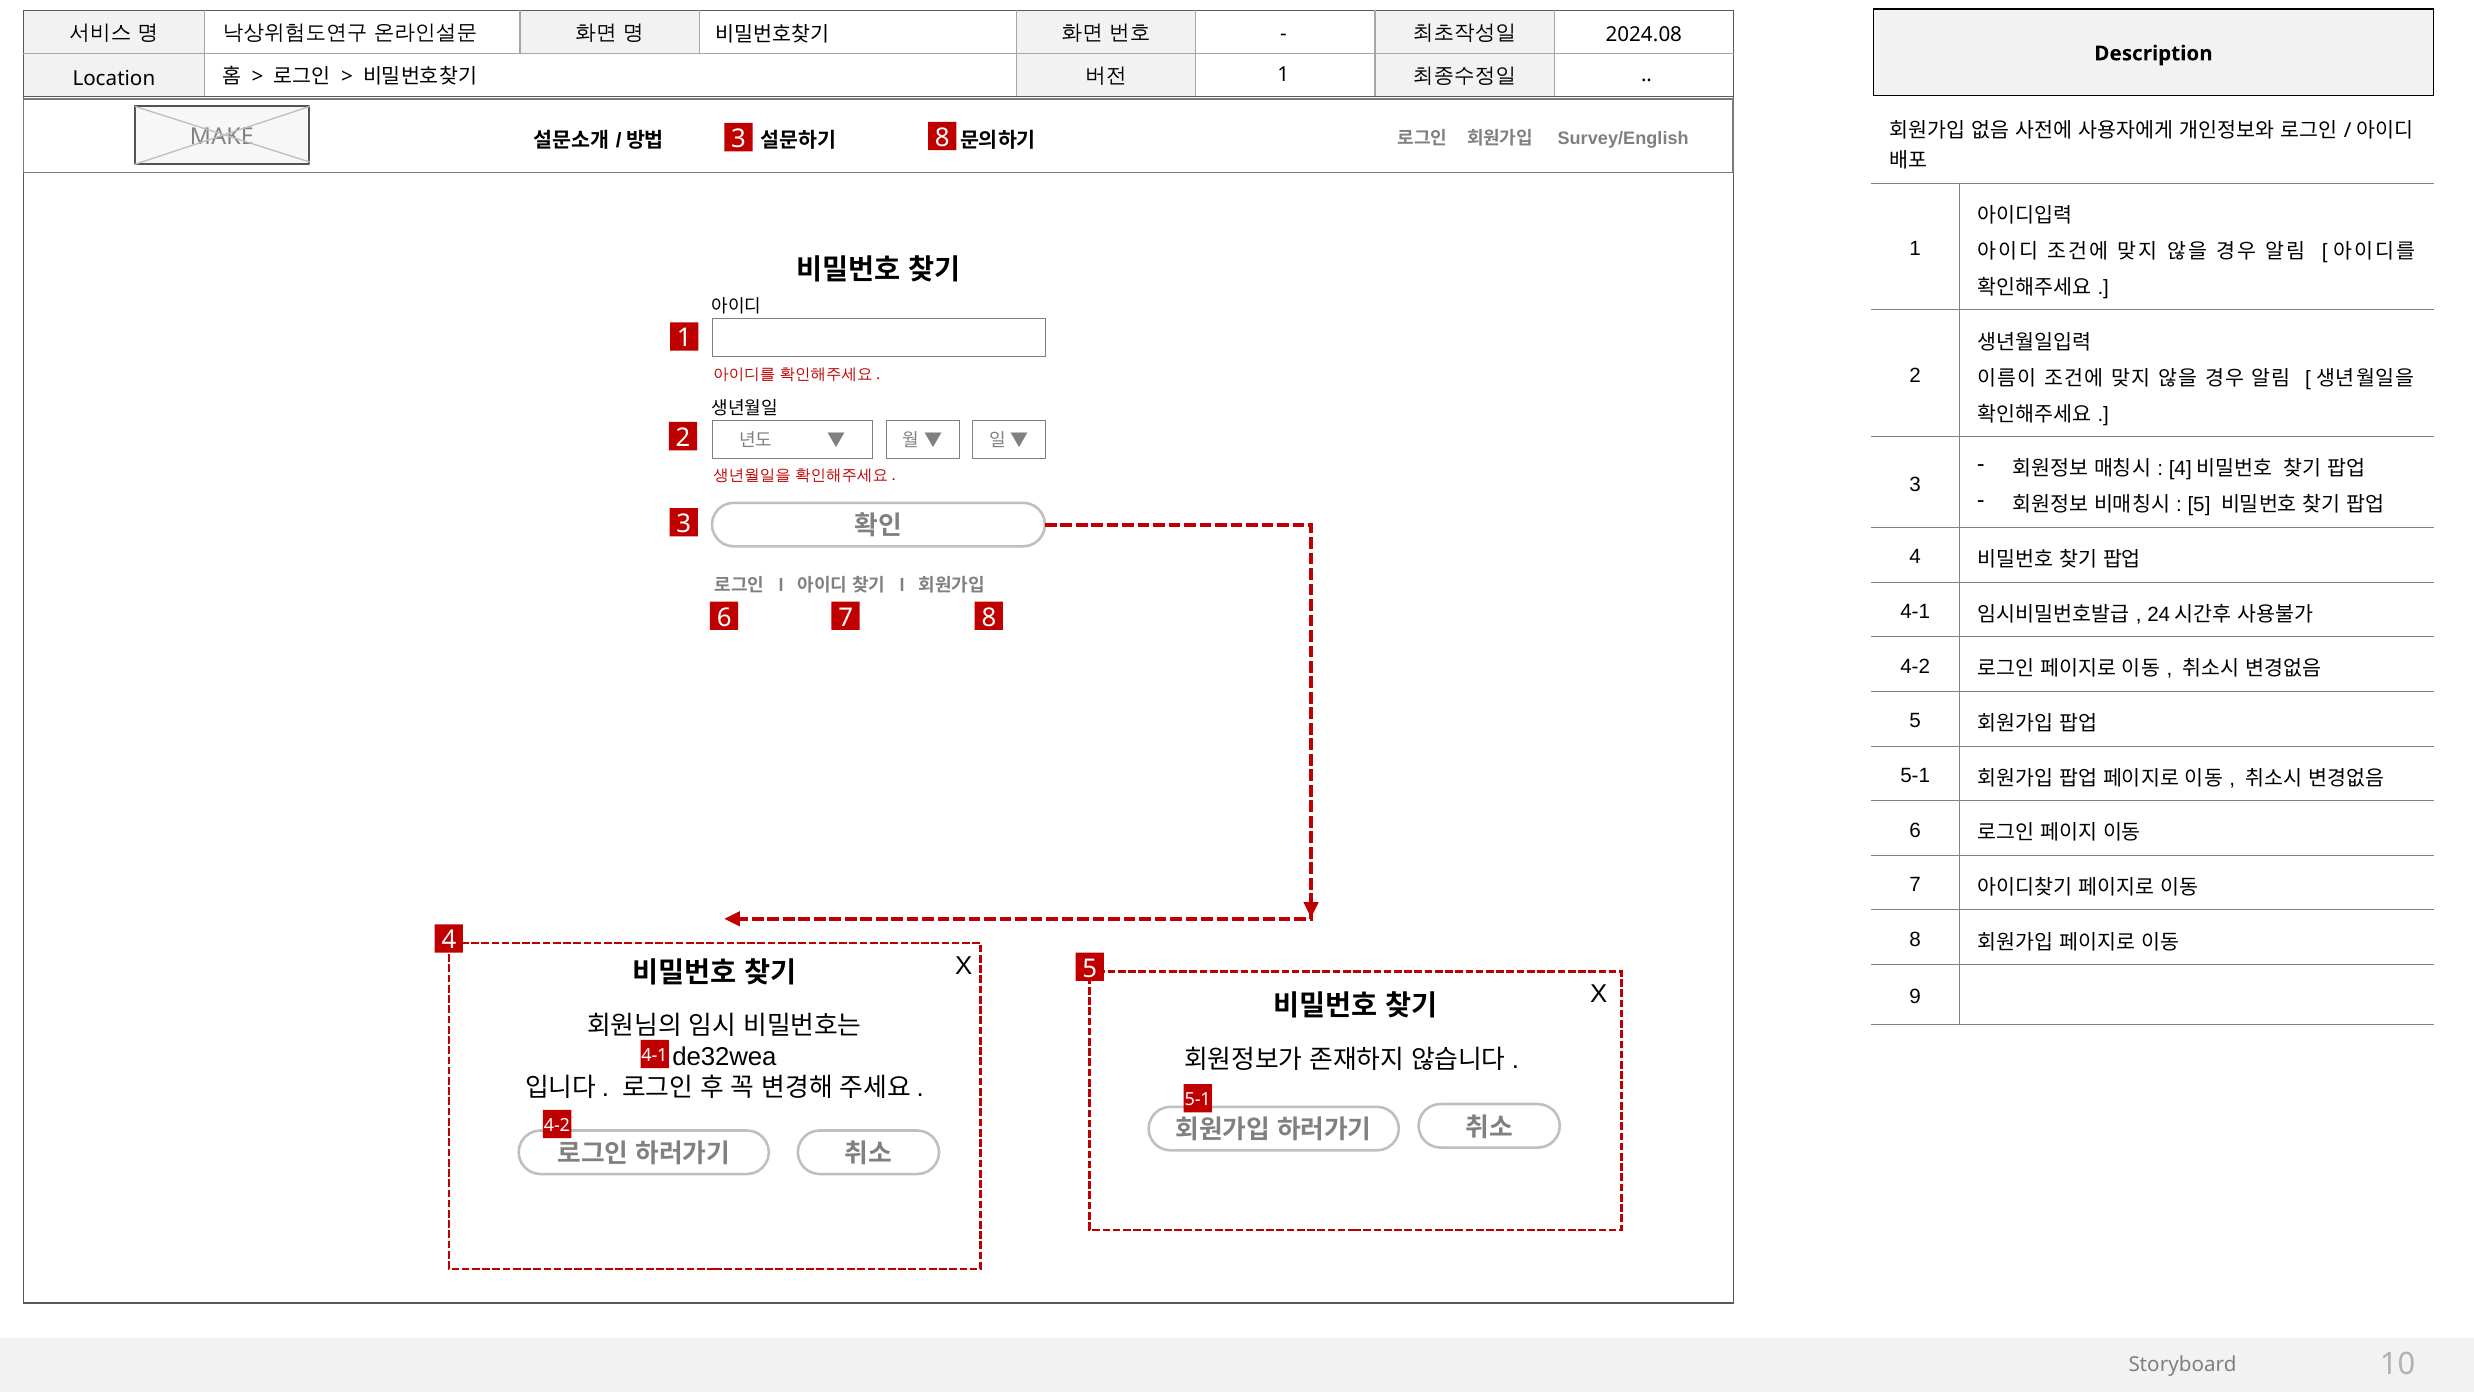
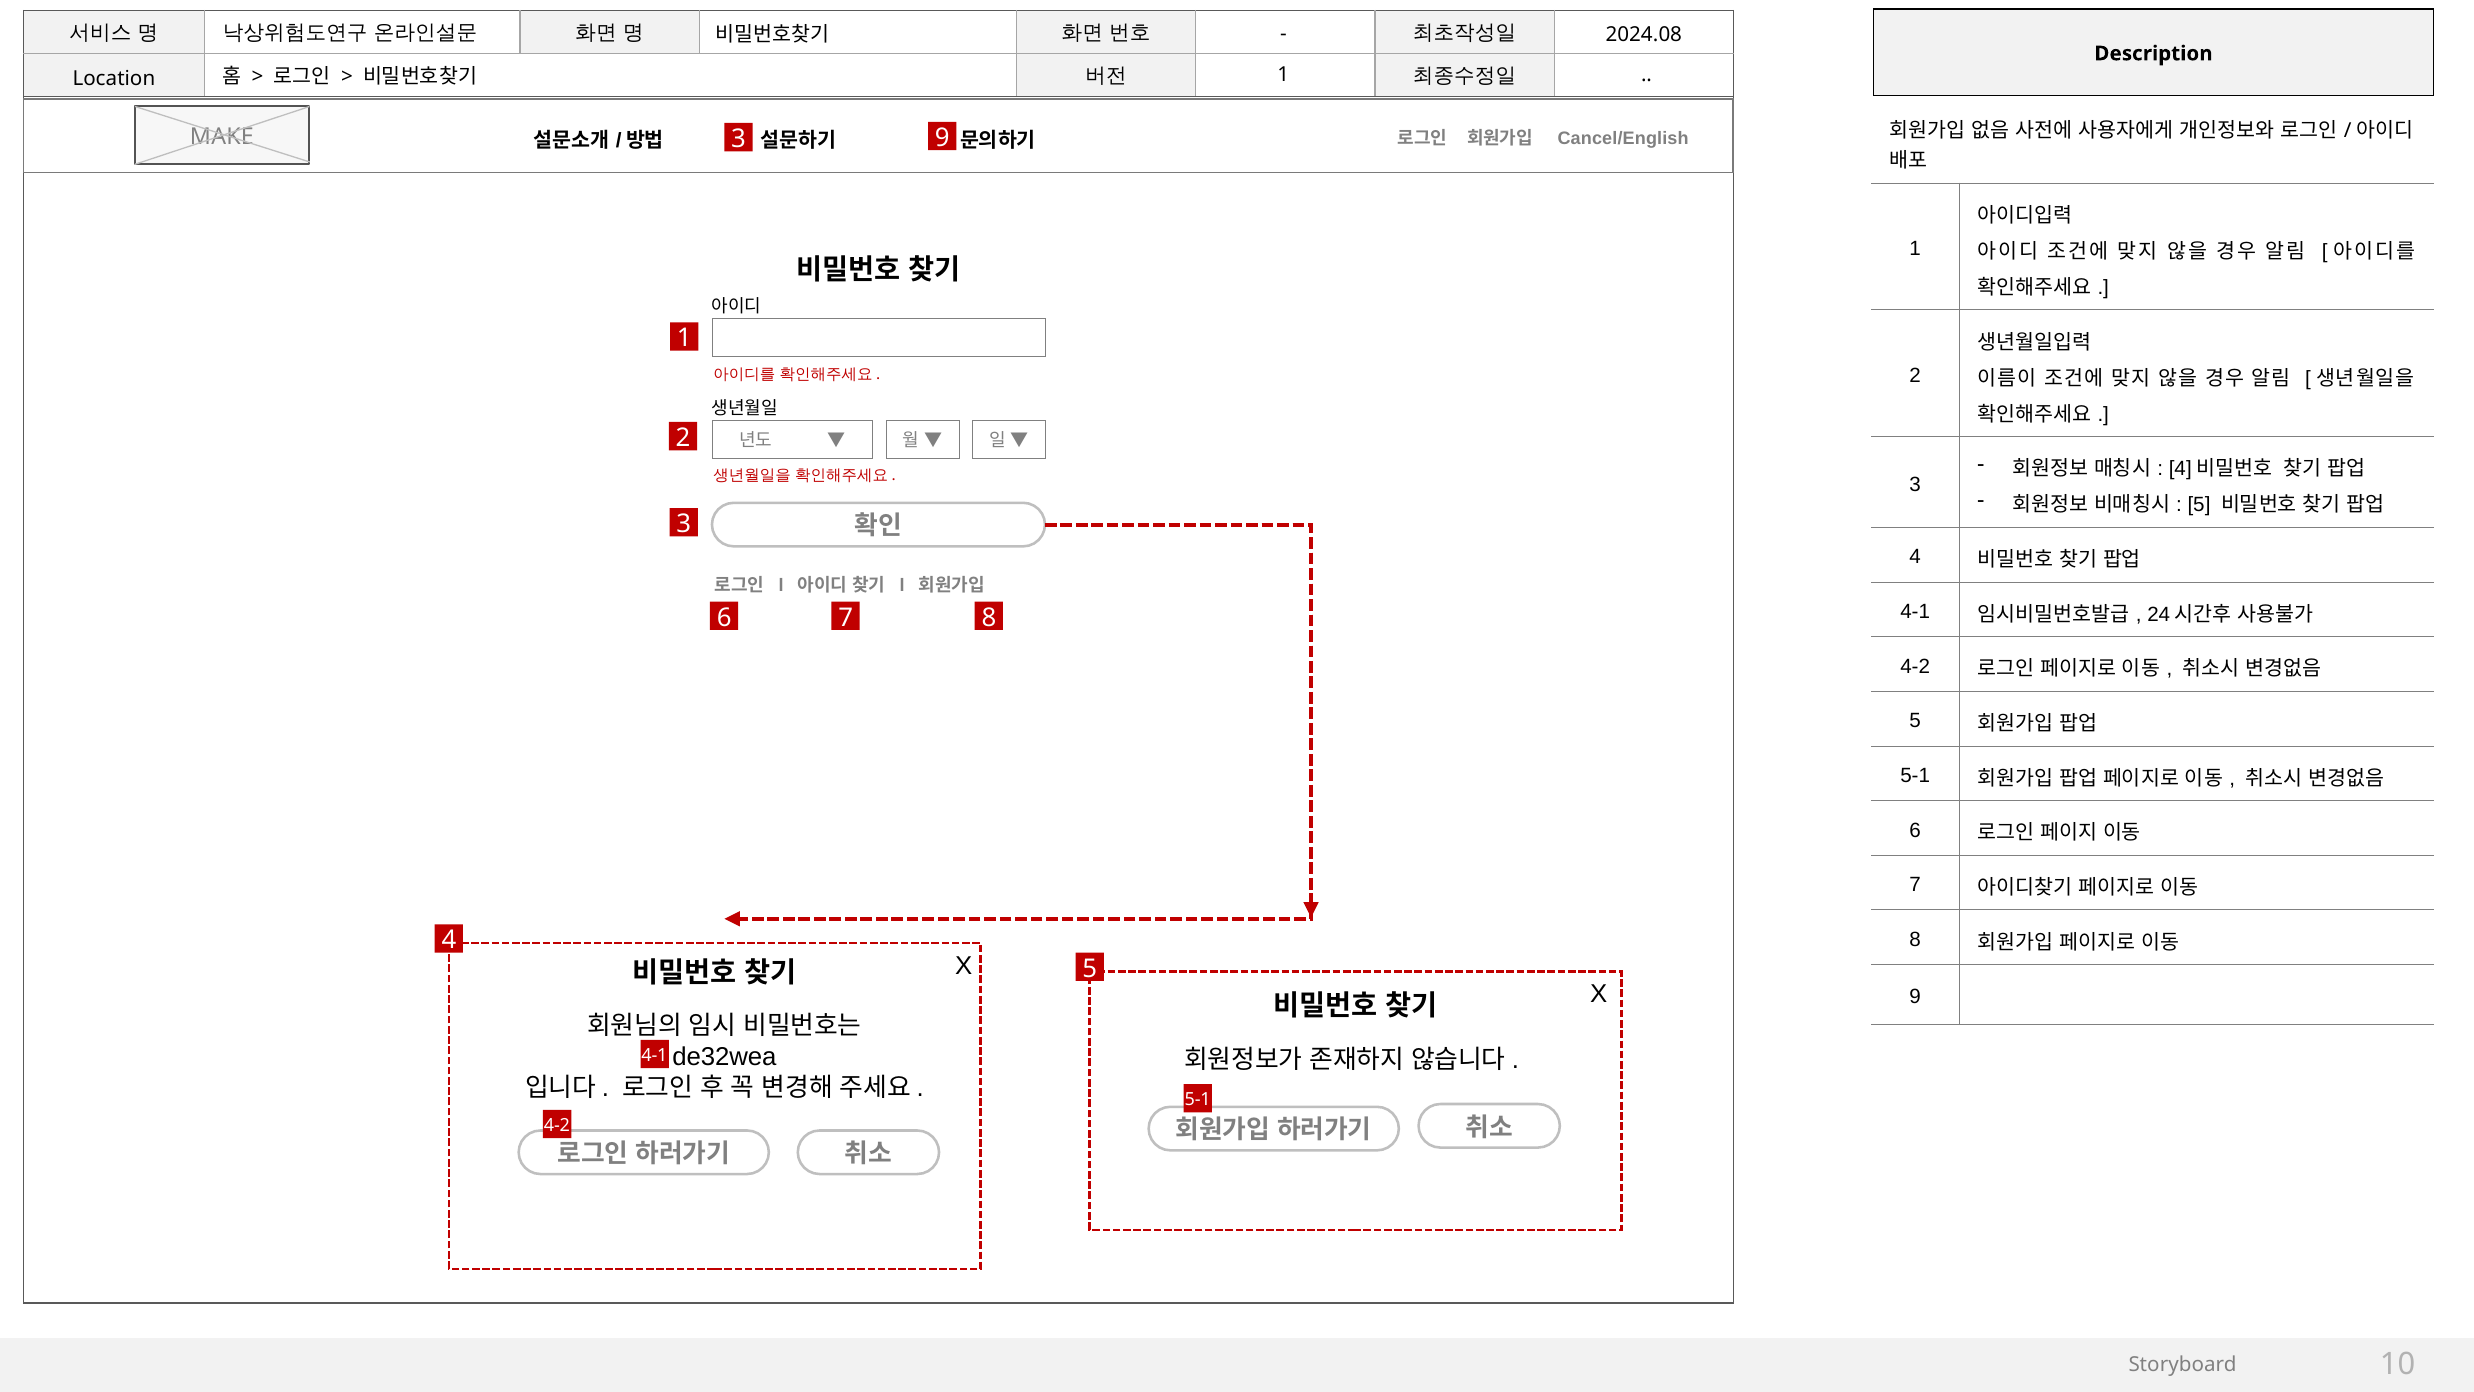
3 8: 8 -> 9
Survey/English: Survey/English -> Cancel/English
